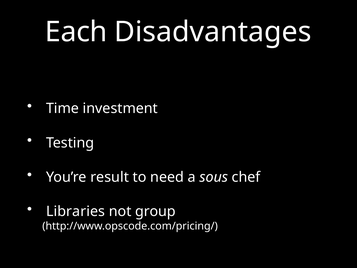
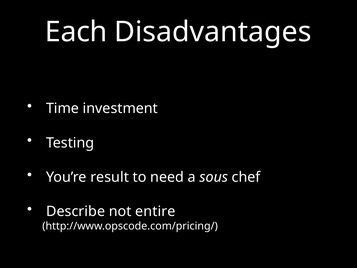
Libraries: Libraries -> Describe
group: group -> entire
